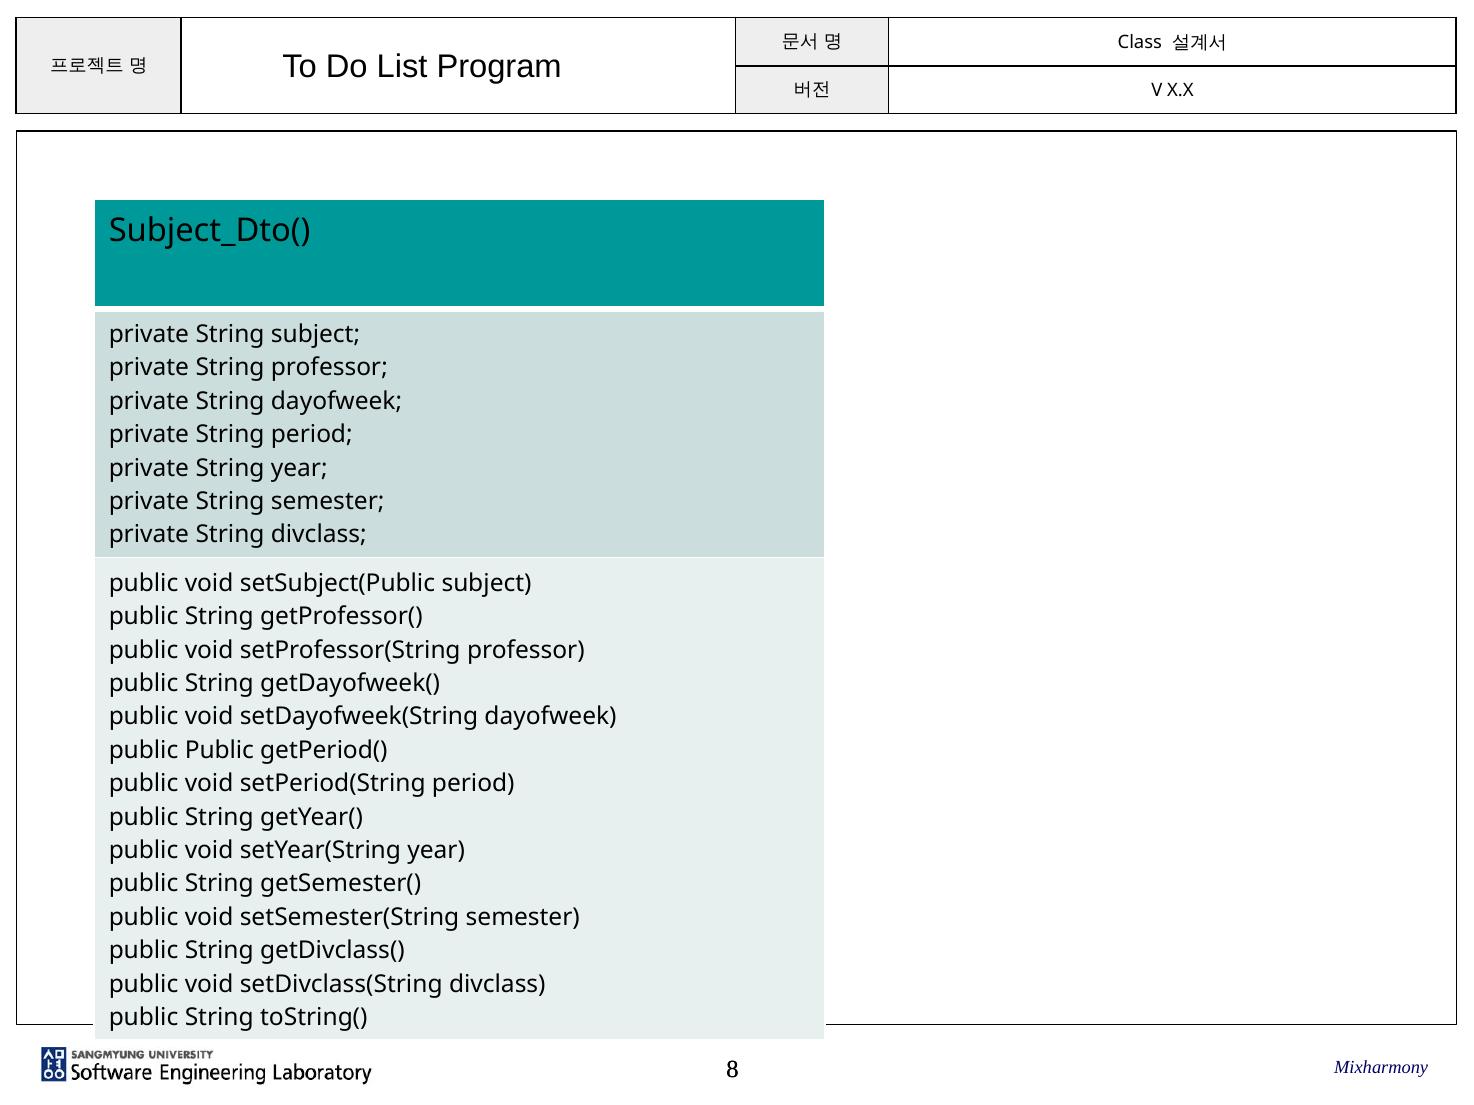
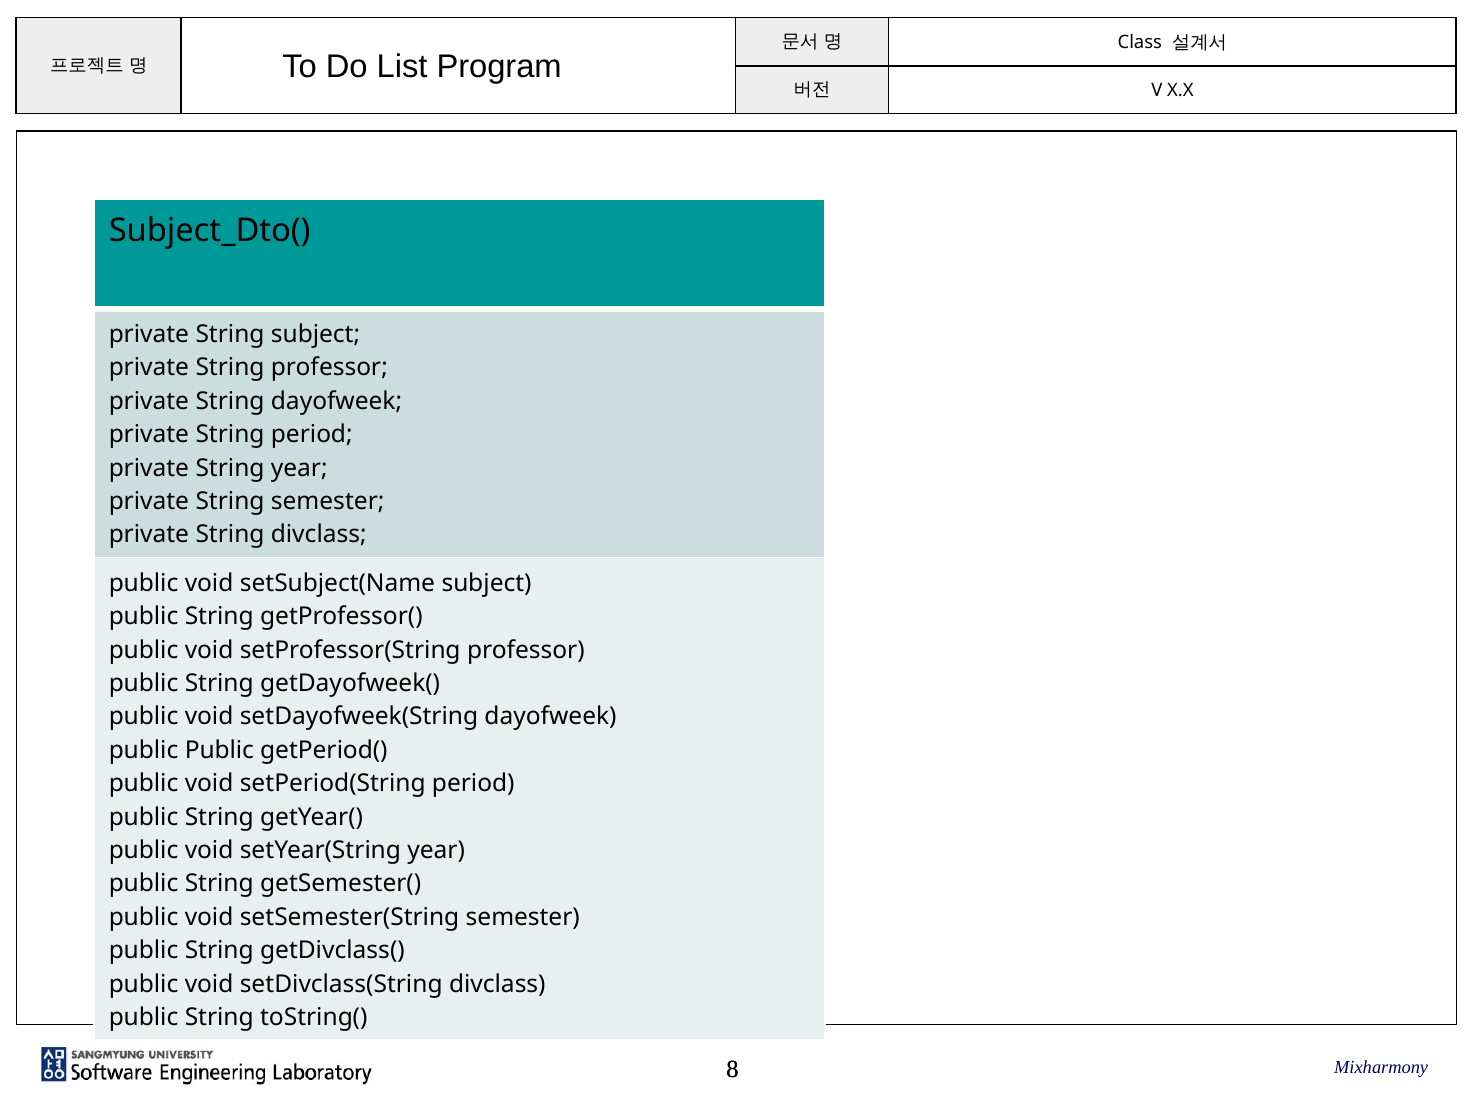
setSubject(Public: setSubject(Public -> setSubject(Name
